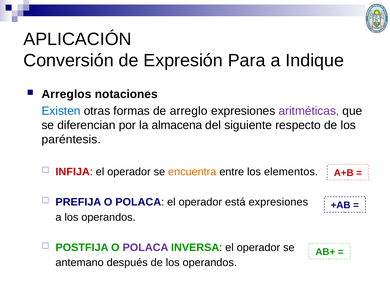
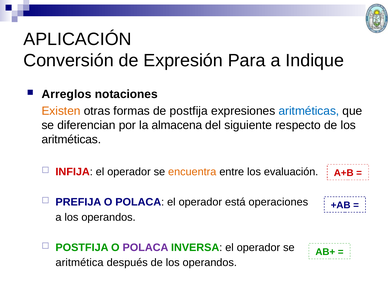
Existen colour: blue -> orange
de arreglo: arreglo -> postfija
aritméticas at (309, 111) colour: purple -> blue
paréntesis at (71, 140): paréntesis -> aritméticas
elementos: elementos -> evaluación
está expresiones: expresiones -> operaciones
antemano: antemano -> aritmética
